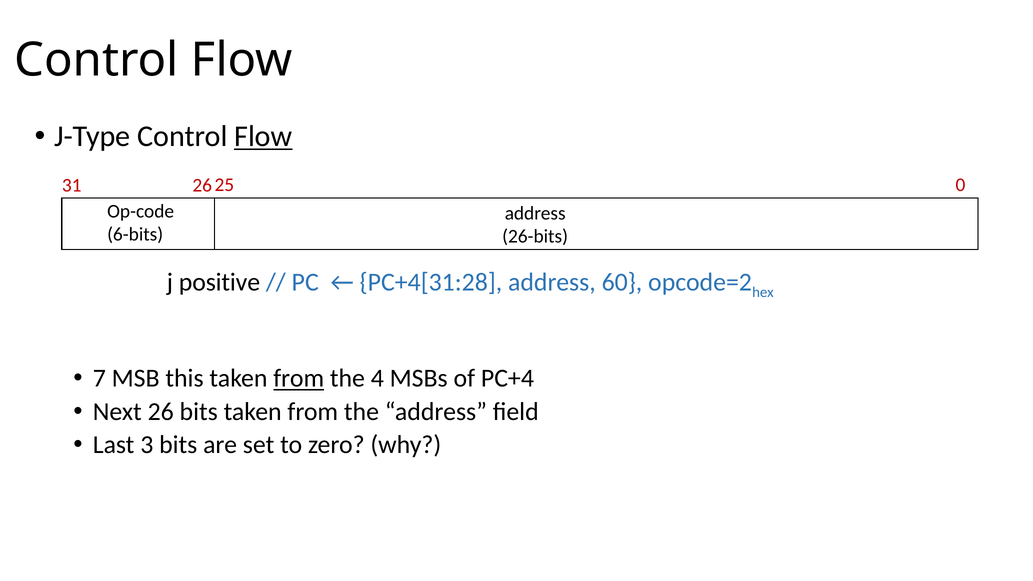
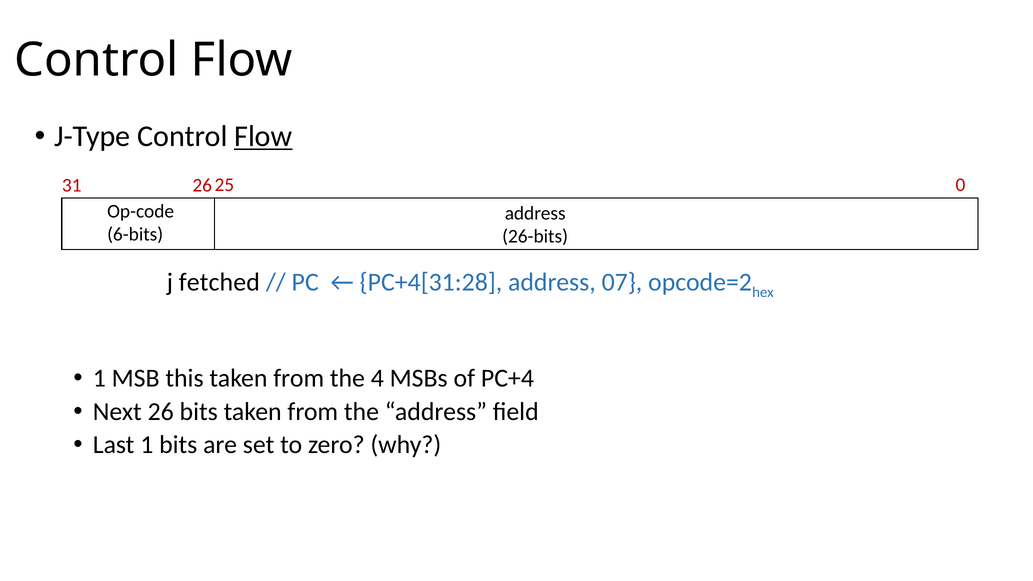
positive: positive -> fetched
60: 60 -> 07
7 at (99, 378): 7 -> 1
from at (299, 378) underline: present -> none
Last 3: 3 -> 1
